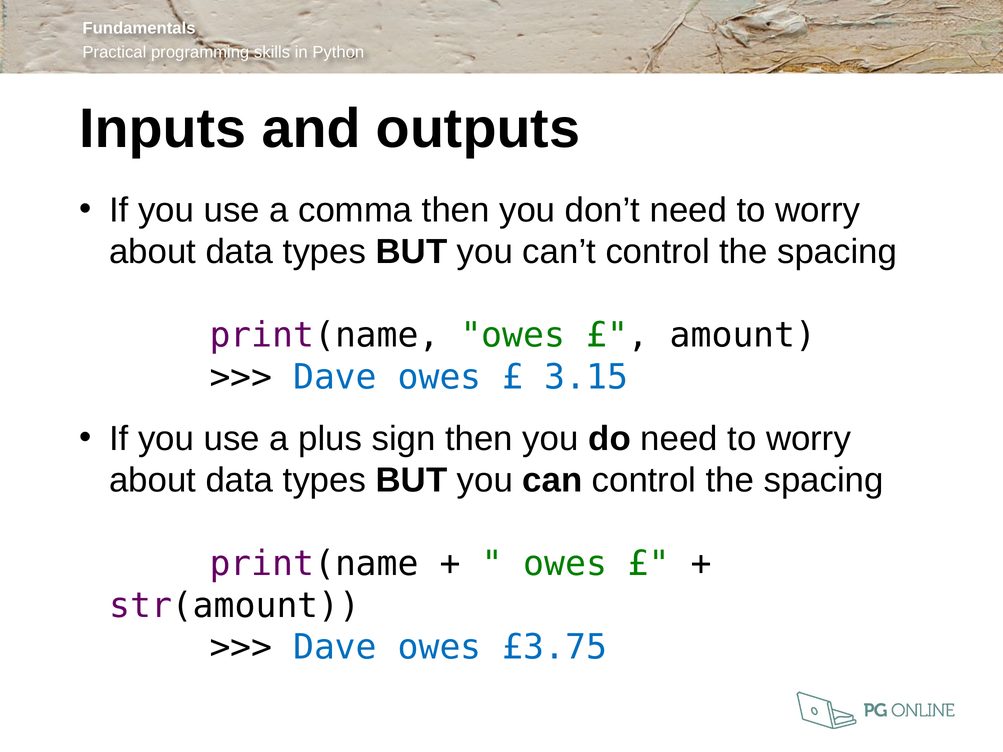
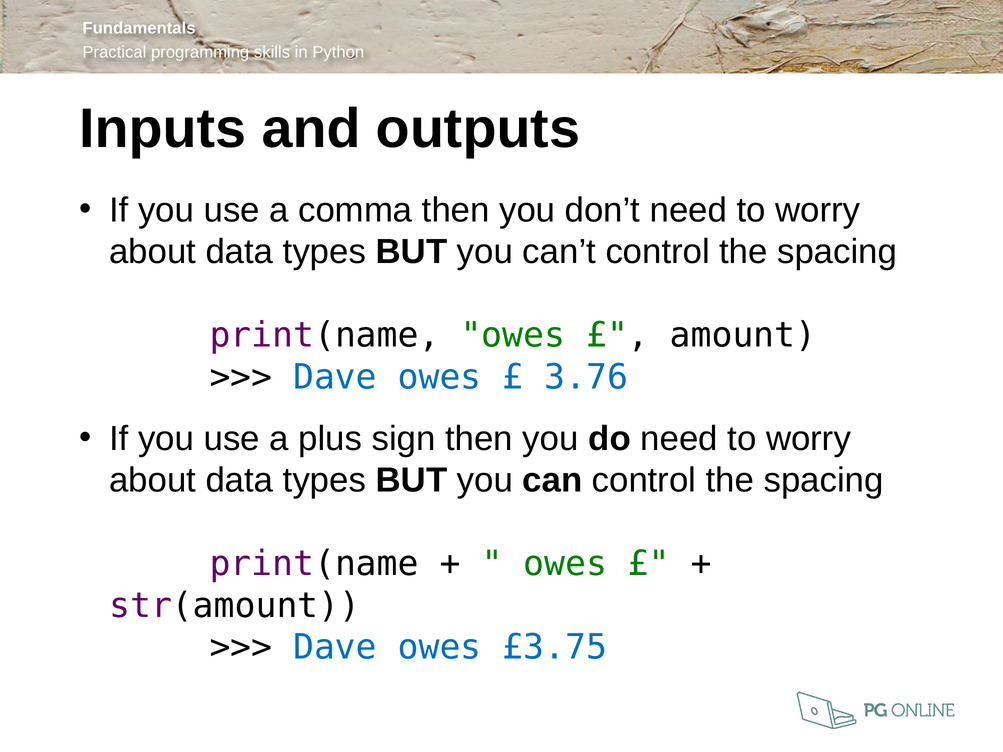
3.15: 3.15 -> 3.76
